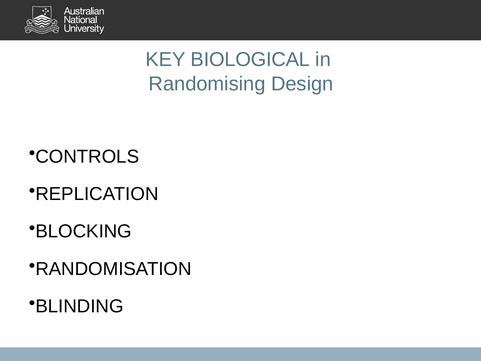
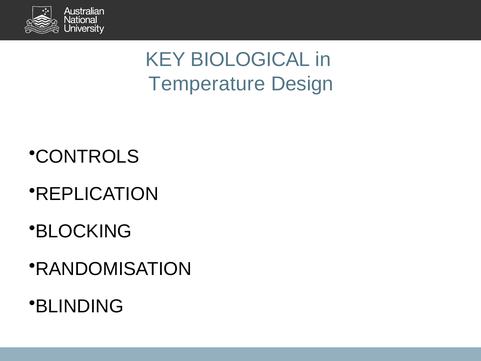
Randomising: Randomising -> Temperature
